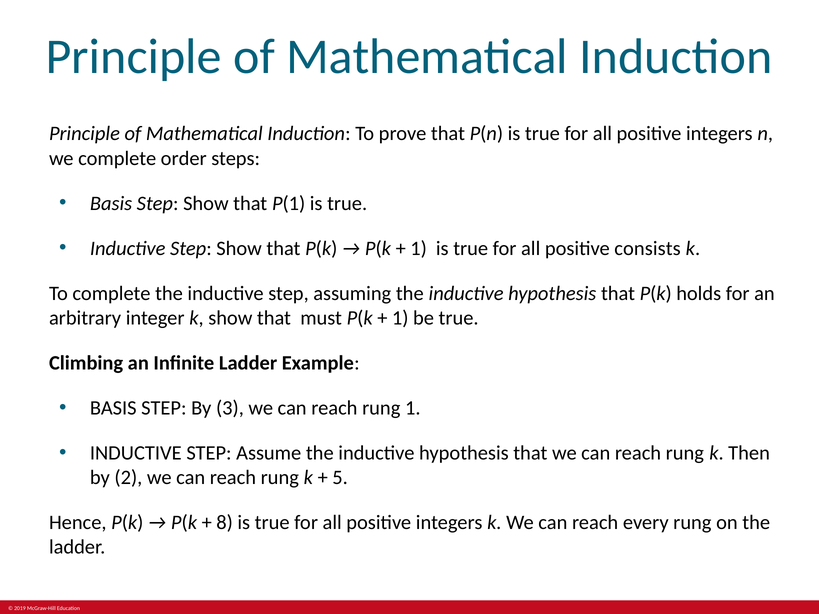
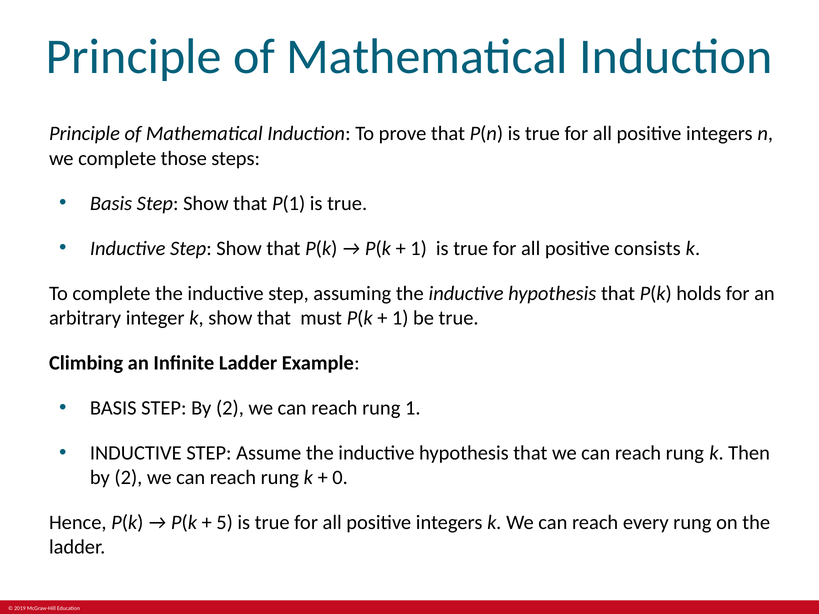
order: order -> those
STEP By 3: 3 -> 2
5: 5 -> 0
8: 8 -> 5
